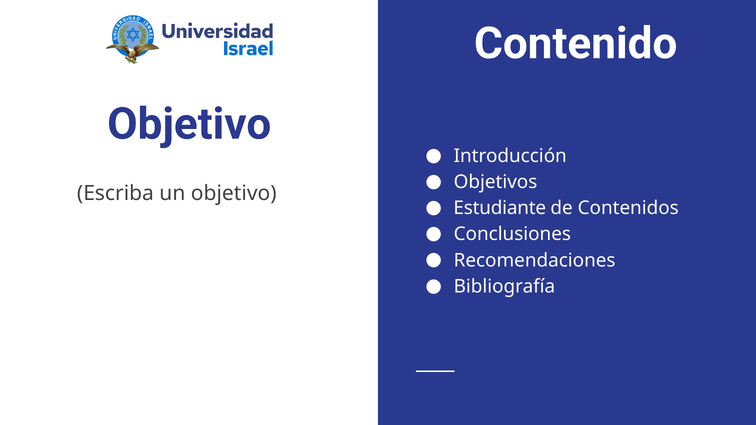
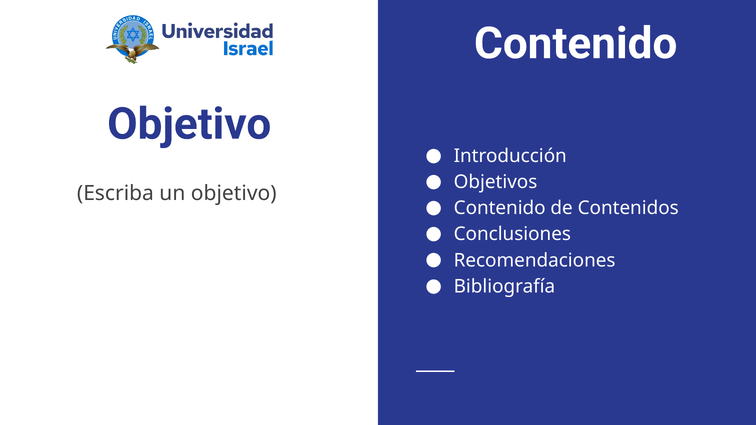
Estudiante at (500, 208): Estudiante -> Contenido
